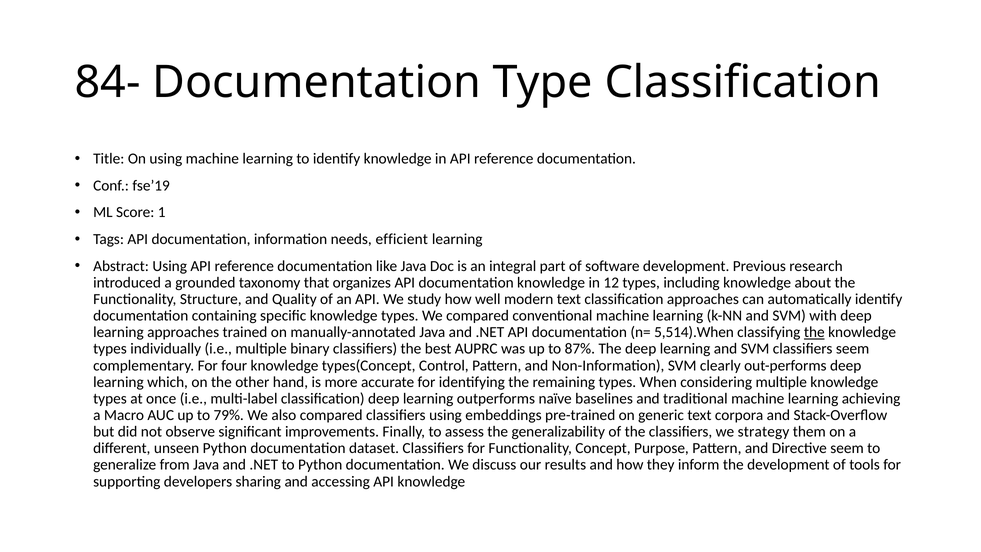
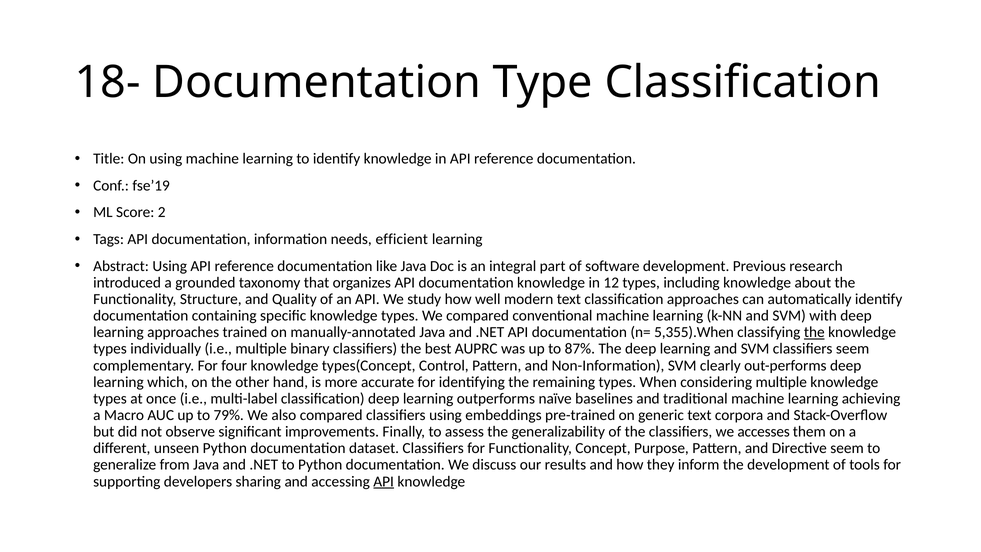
84-: 84- -> 18-
1: 1 -> 2
5,514).When: 5,514).When -> 5,355).When
strategy: strategy -> accesses
API at (384, 481) underline: none -> present
